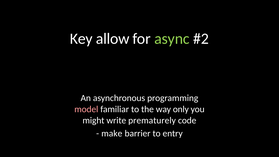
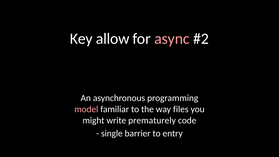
async colour: light green -> pink
only: only -> files
make: make -> single
